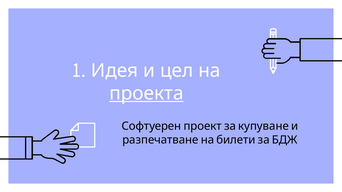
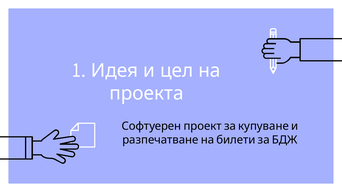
проекта underline: present -> none
